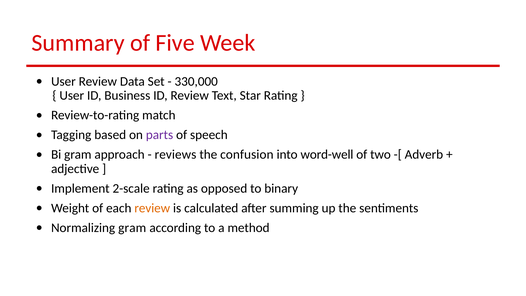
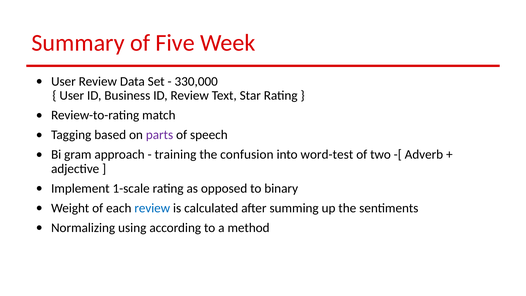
reviews: reviews -> training
word-well: word-well -> word-test
2-scale: 2-scale -> 1-scale
review at (152, 208) colour: orange -> blue
Normalizing gram: gram -> using
